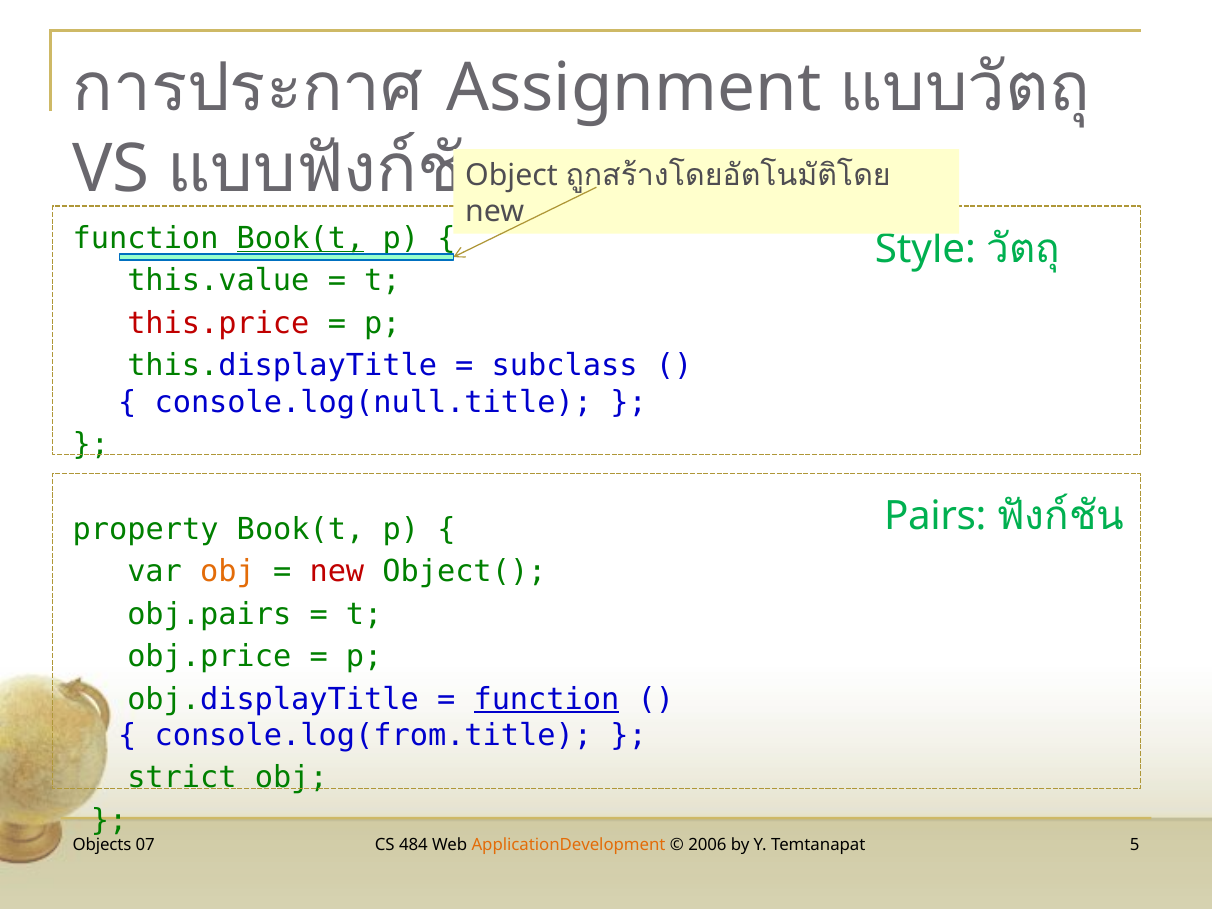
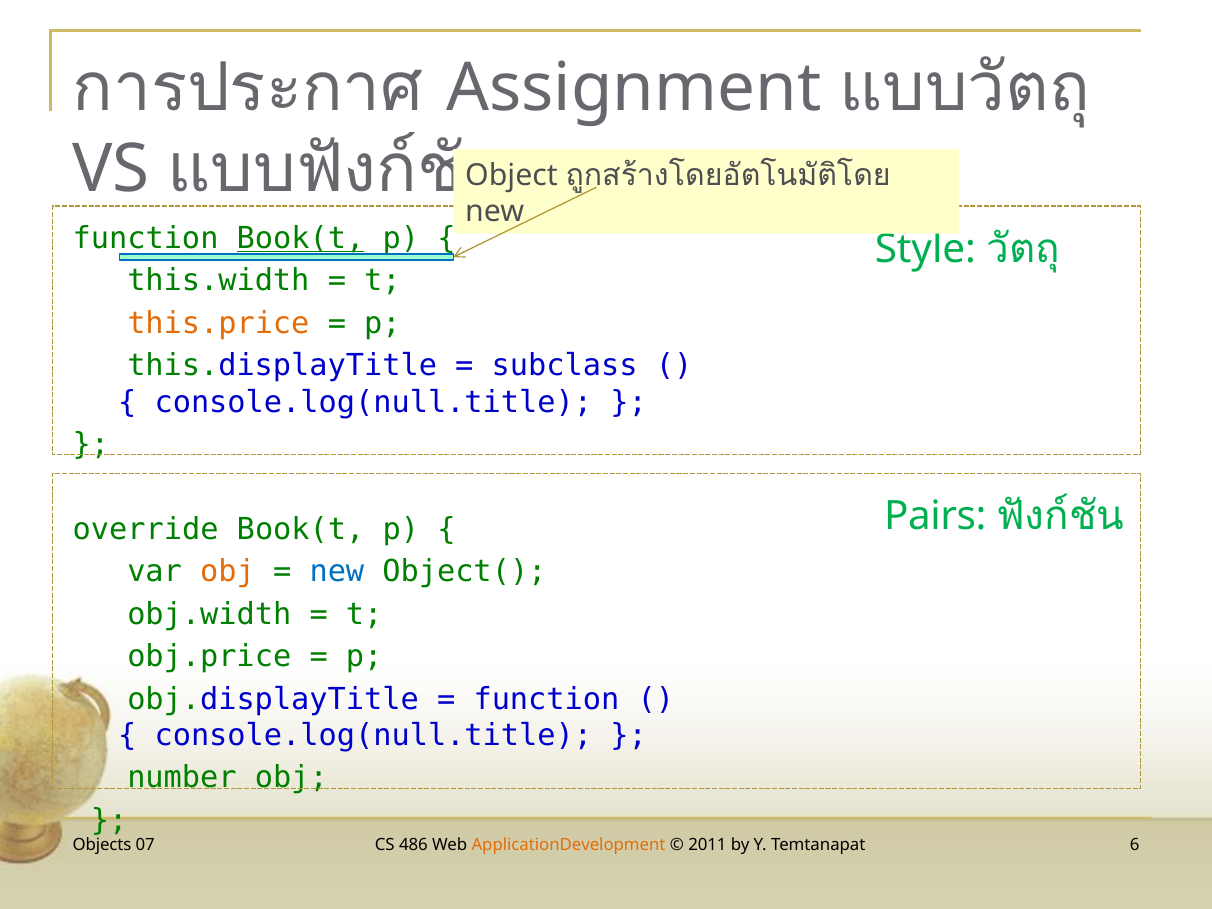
this.value: this.value -> this.width
this.price colour: red -> orange
property: property -> override
new at (337, 572) colour: red -> blue
obj.pairs: obj.pairs -> obj.width
function at (546, 699) underline: present -> none
console.log(from.title at (373, 735): console.log(from.title -> console.log(null.title
strict: strict -> number
484: 484 -> 486
2006: 2006 -> 2011
5: 5 -> 6
